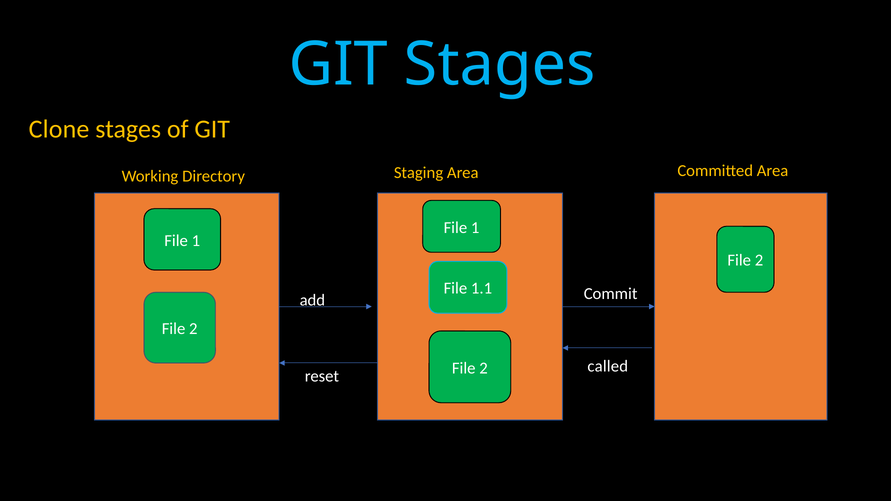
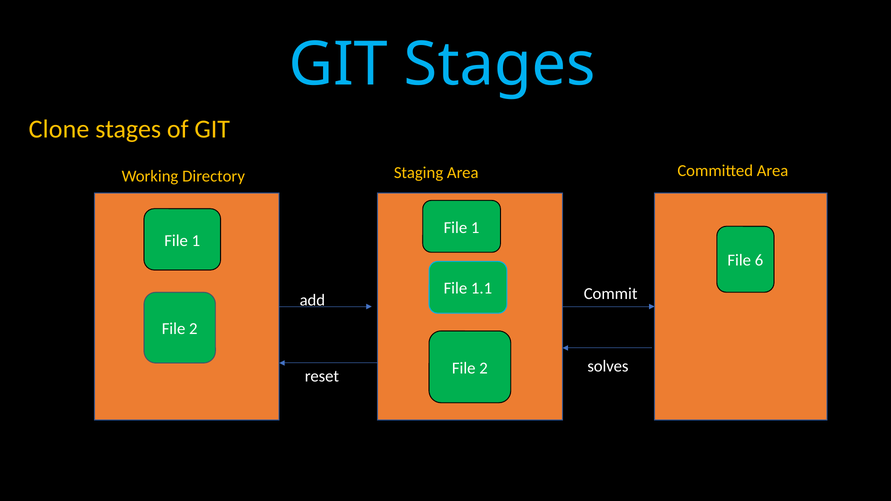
2 at (759, 261): 2 -> 6
called: called -> solves
